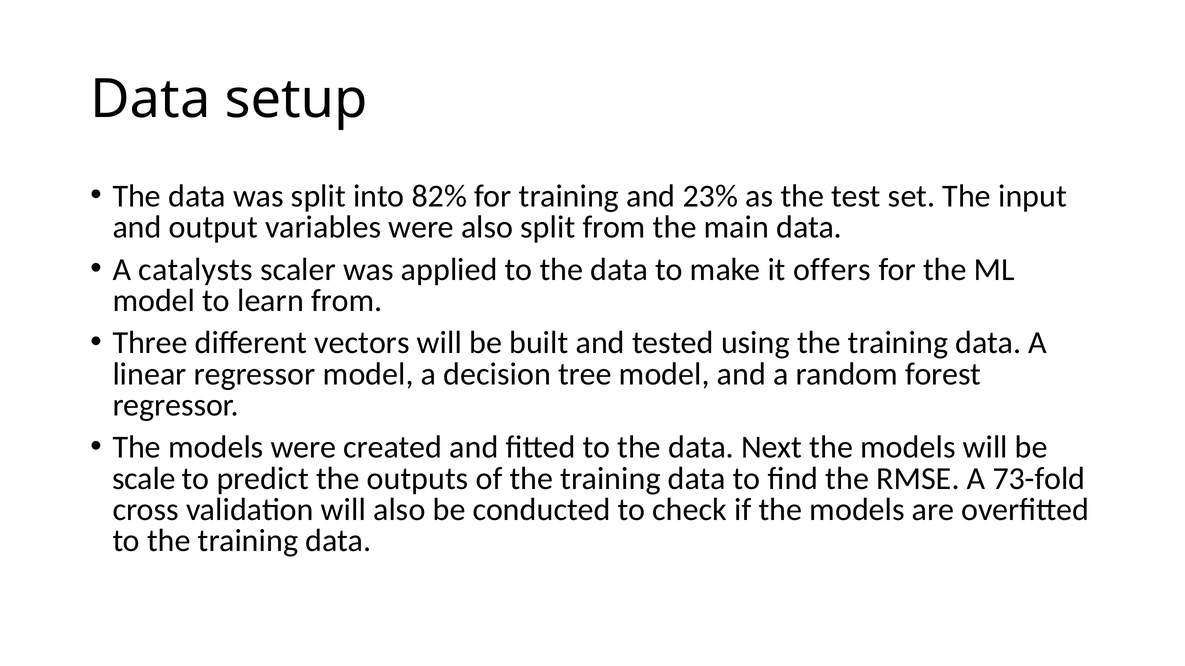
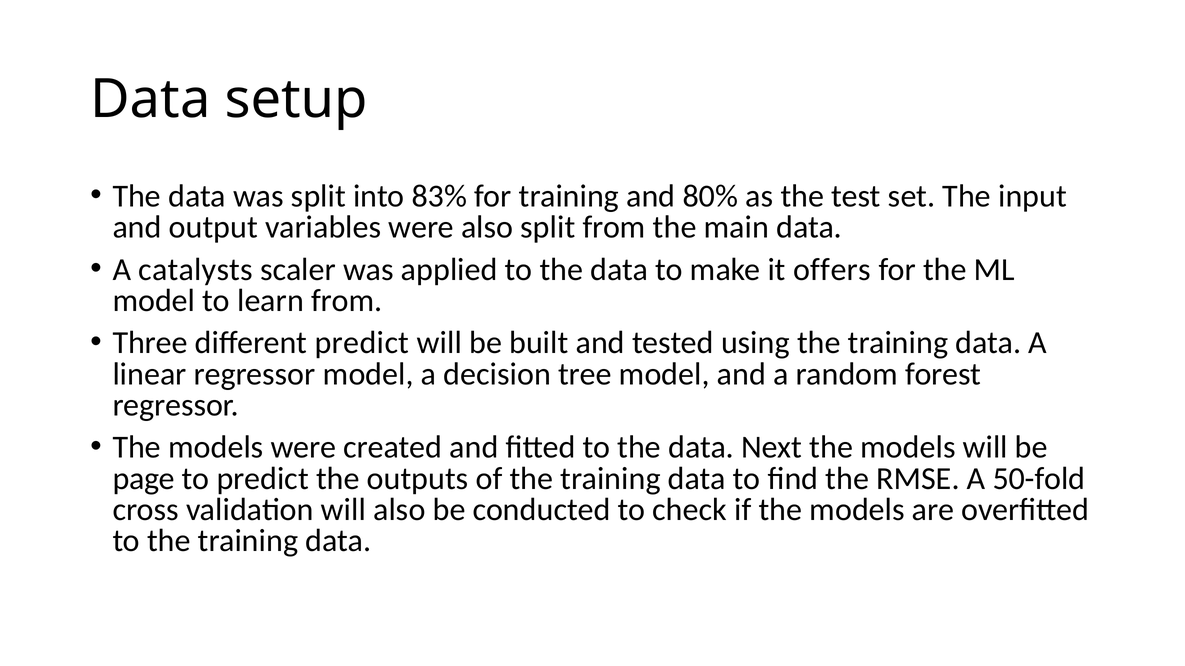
82%: 82% -> 83%
23%: 23% -> 80%
different vectors: vectors -> predict
scale: scale -> page
73-fold: 73-fold -> 50-fold
